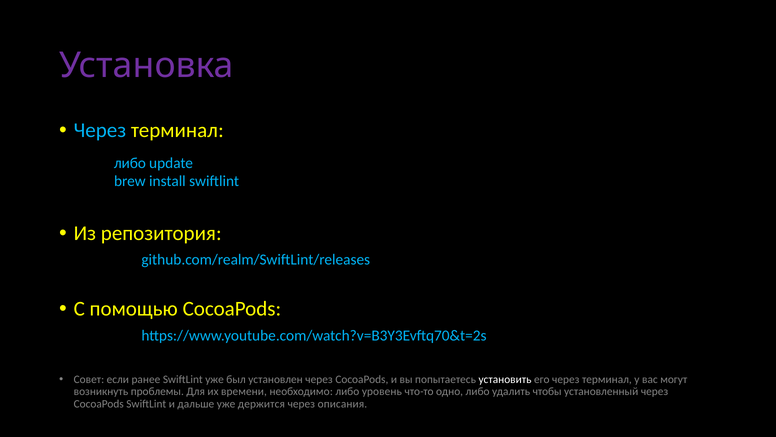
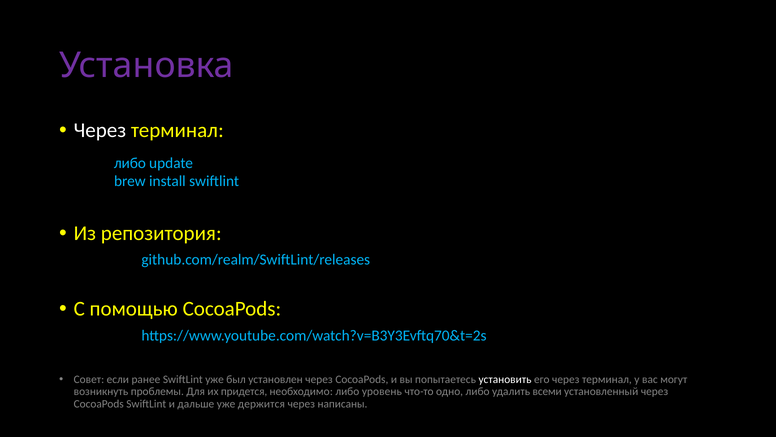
Через at (100, 130) colour: light blue -> white
времени: времени -> придется
чтобы: чтобы -> всеми
описания: описания -> написаны
